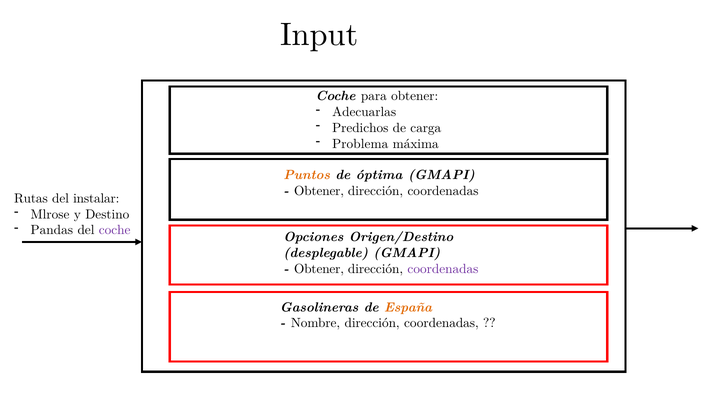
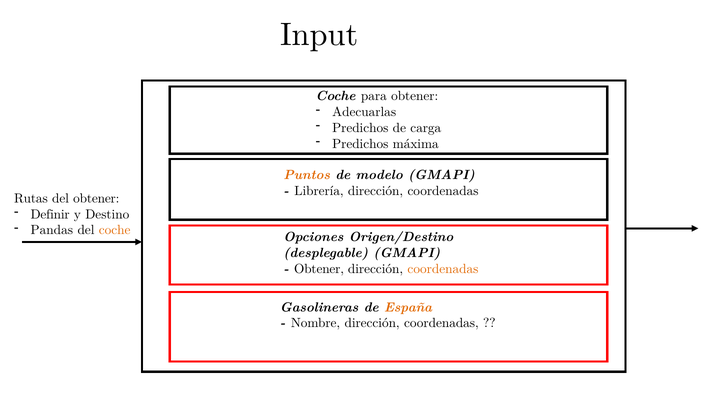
Problema at (360, 144): Problema -> Predichos
óptima: óptima -> modelo
Obtener at (319, 191): Obtener -> Librería
del instalar: instalar -> obtener
Mlrose: Mlrose -> Definir
coche at (115, 230) colour: purple -> orange
coordenadas at (443, 269) colour: purple -> orange
